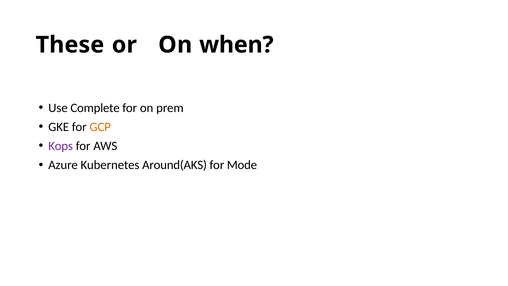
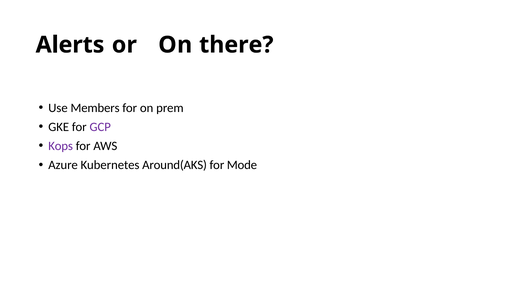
These: These -> Alerts
when: when -> there
Complete: Complete -> Members
GCP colour: orange -> purple
